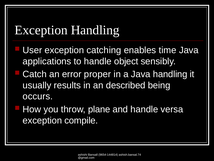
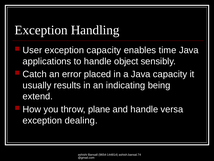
exception catching: catching -> capacity
proper: proper -> placed
Java handling: handling -> capacity
described: described -> indicating
occurs: occurs -> extend
compile: compile -> dealing
